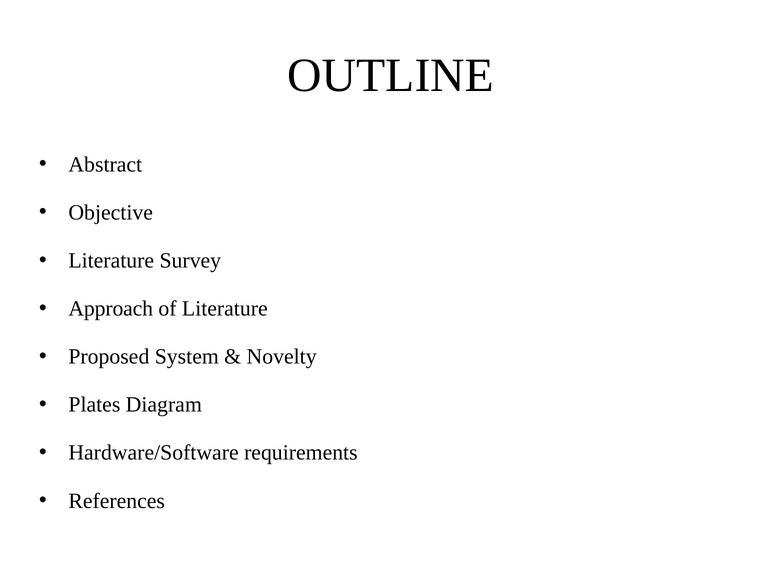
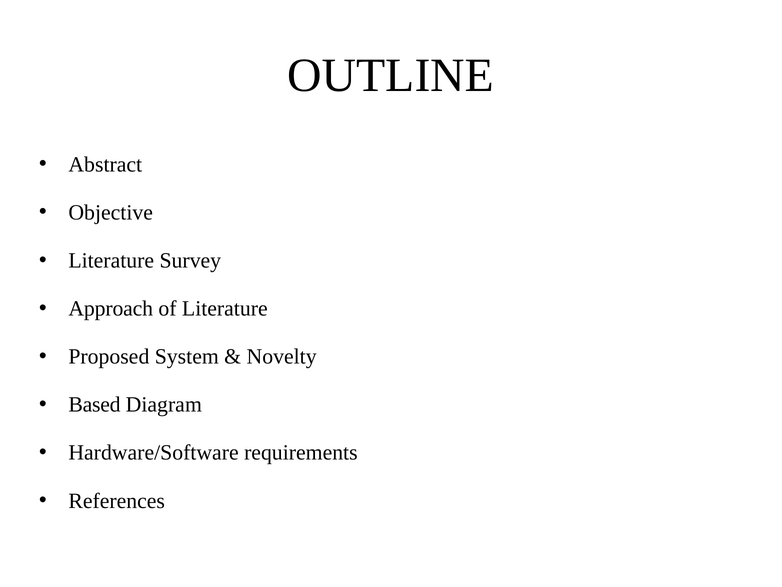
Plates: Plates -> Based
